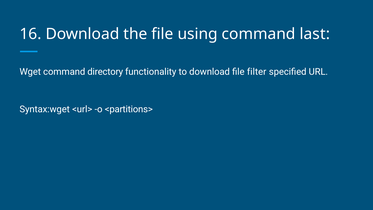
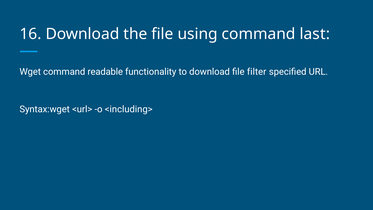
directory: directory -> readable
<partitions>: <partitions> -> <including>
